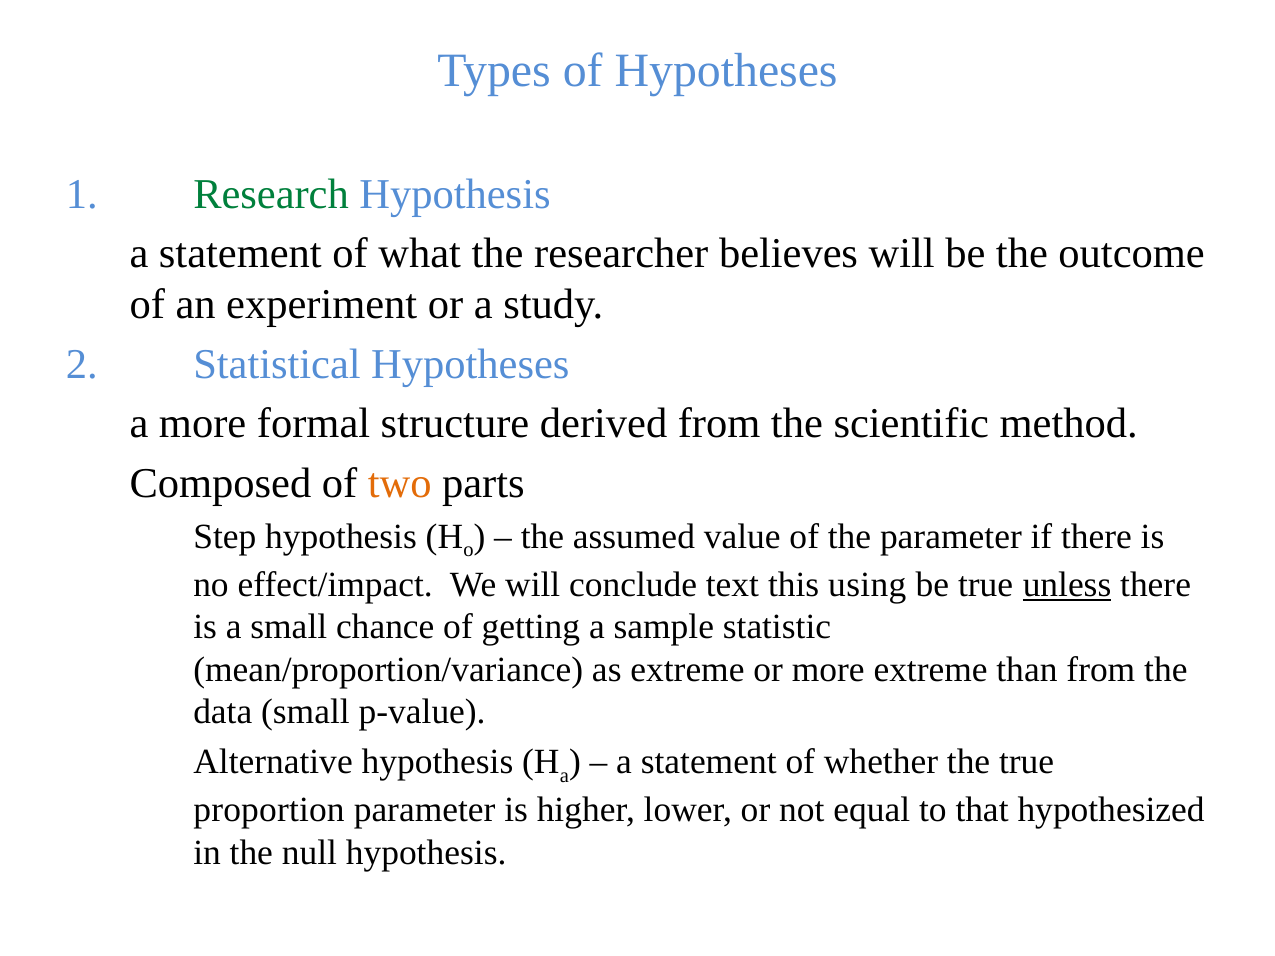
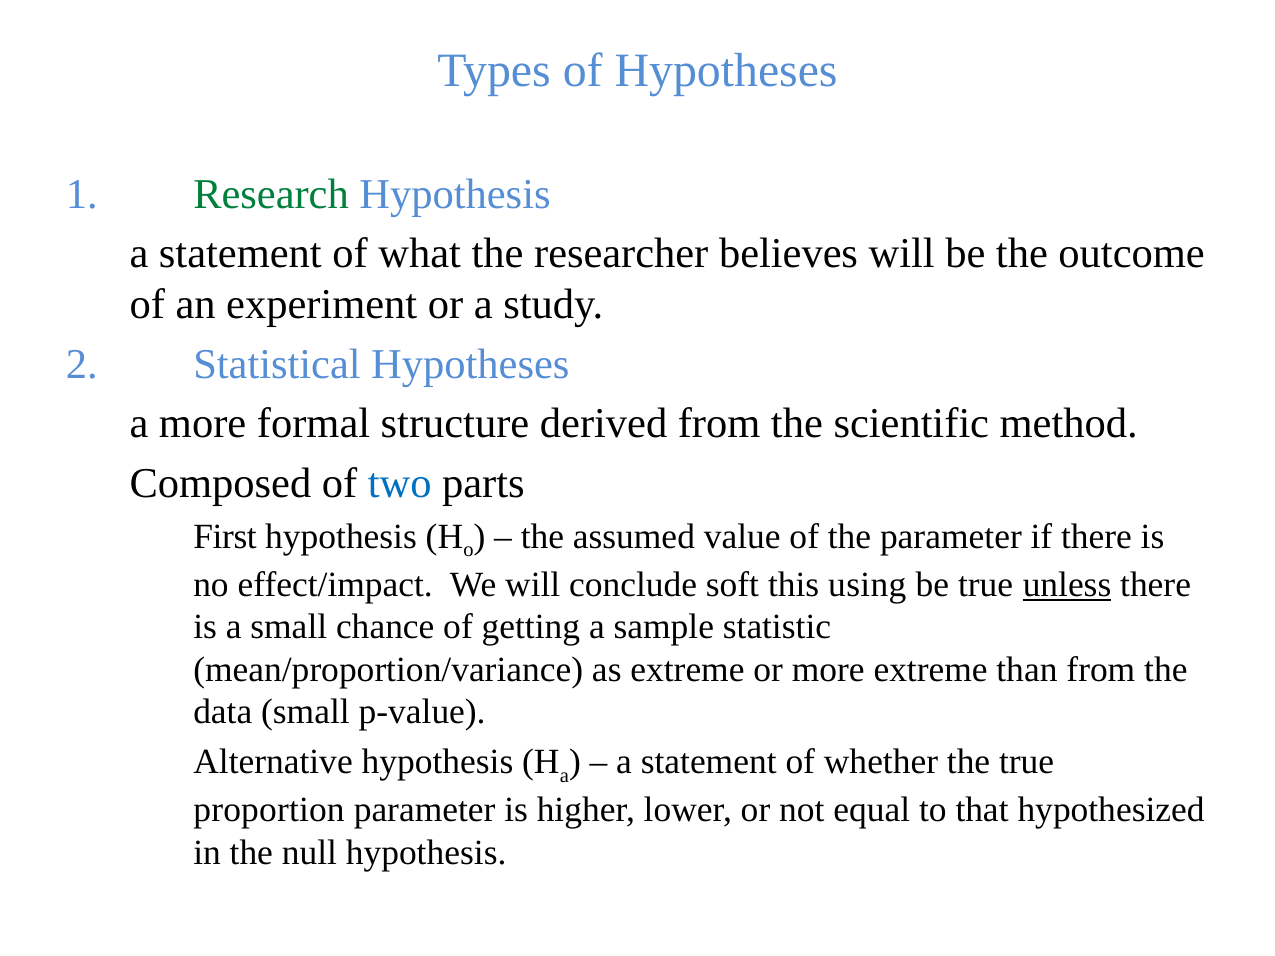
two colour: orange -> blue
Step: Step -> First
text: text -> soft
